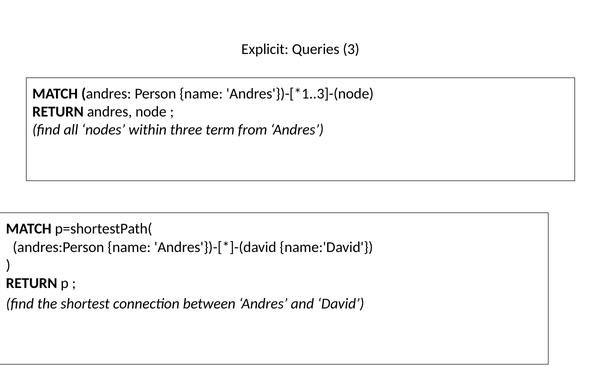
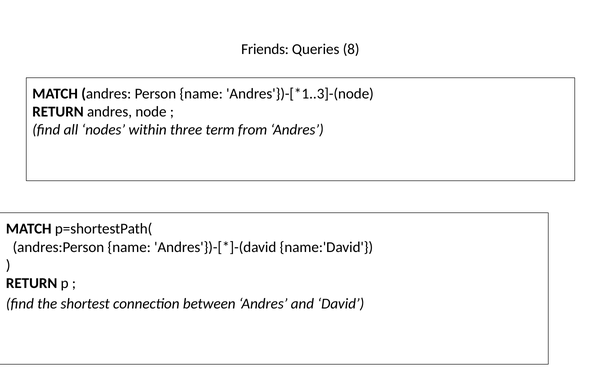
Explicit: Explicit -> Friends
3: 3 -> 8
